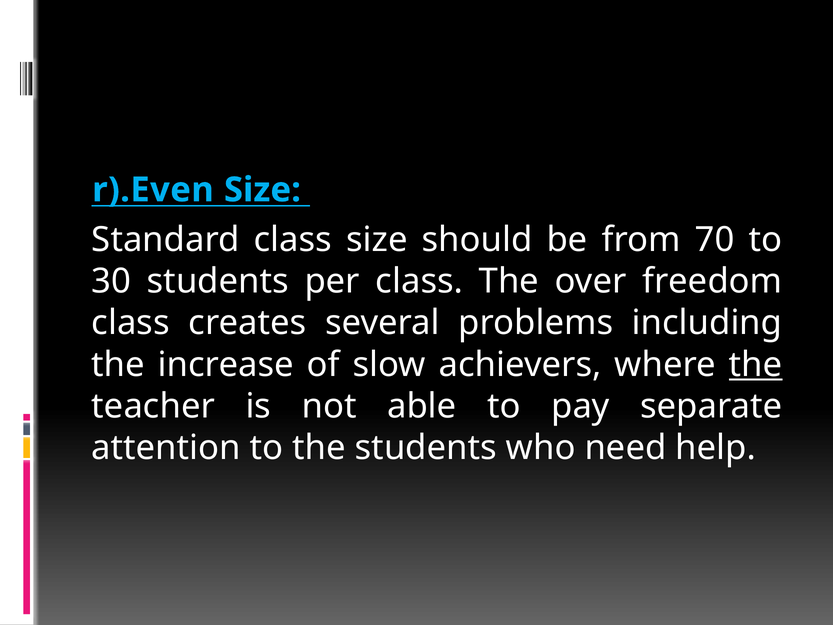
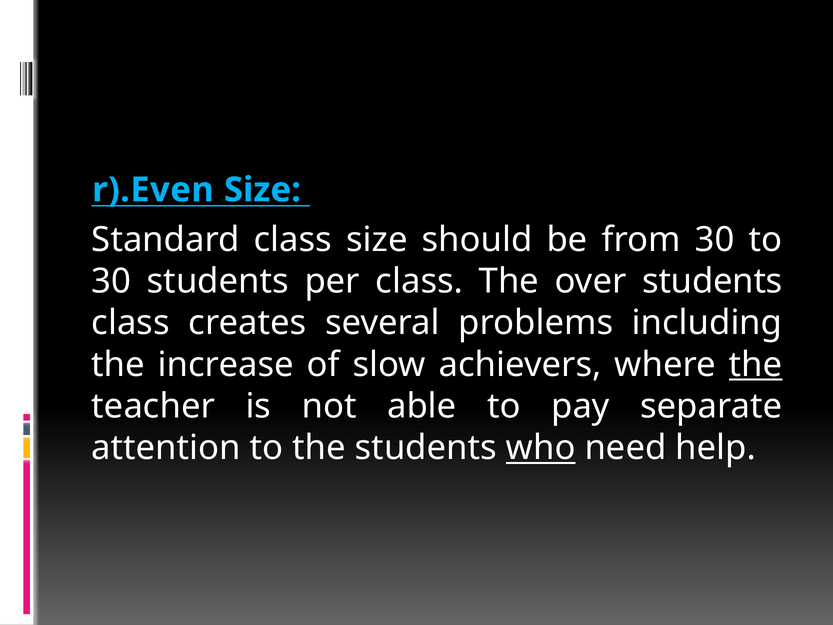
from 70: 70 -> 30
over freedom: freedom -> students
who underline: none -> present
